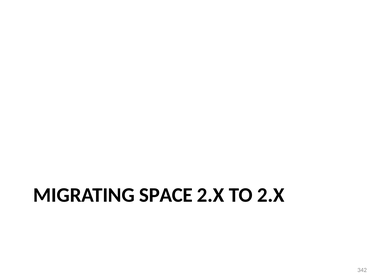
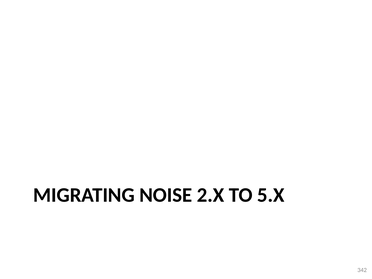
SPACE: SPACE -> NOISE
TO 2.X: 2.X -> 5.X
